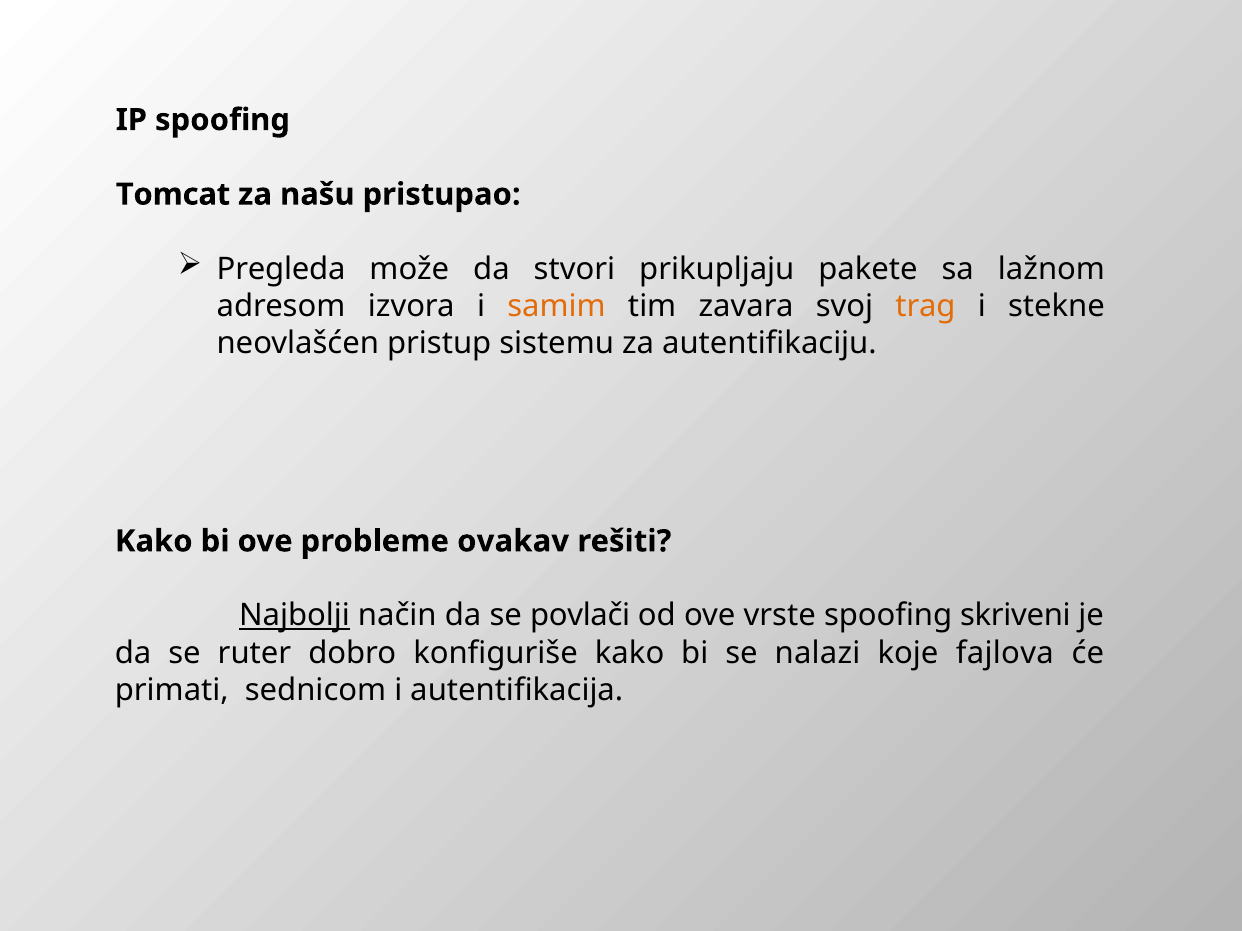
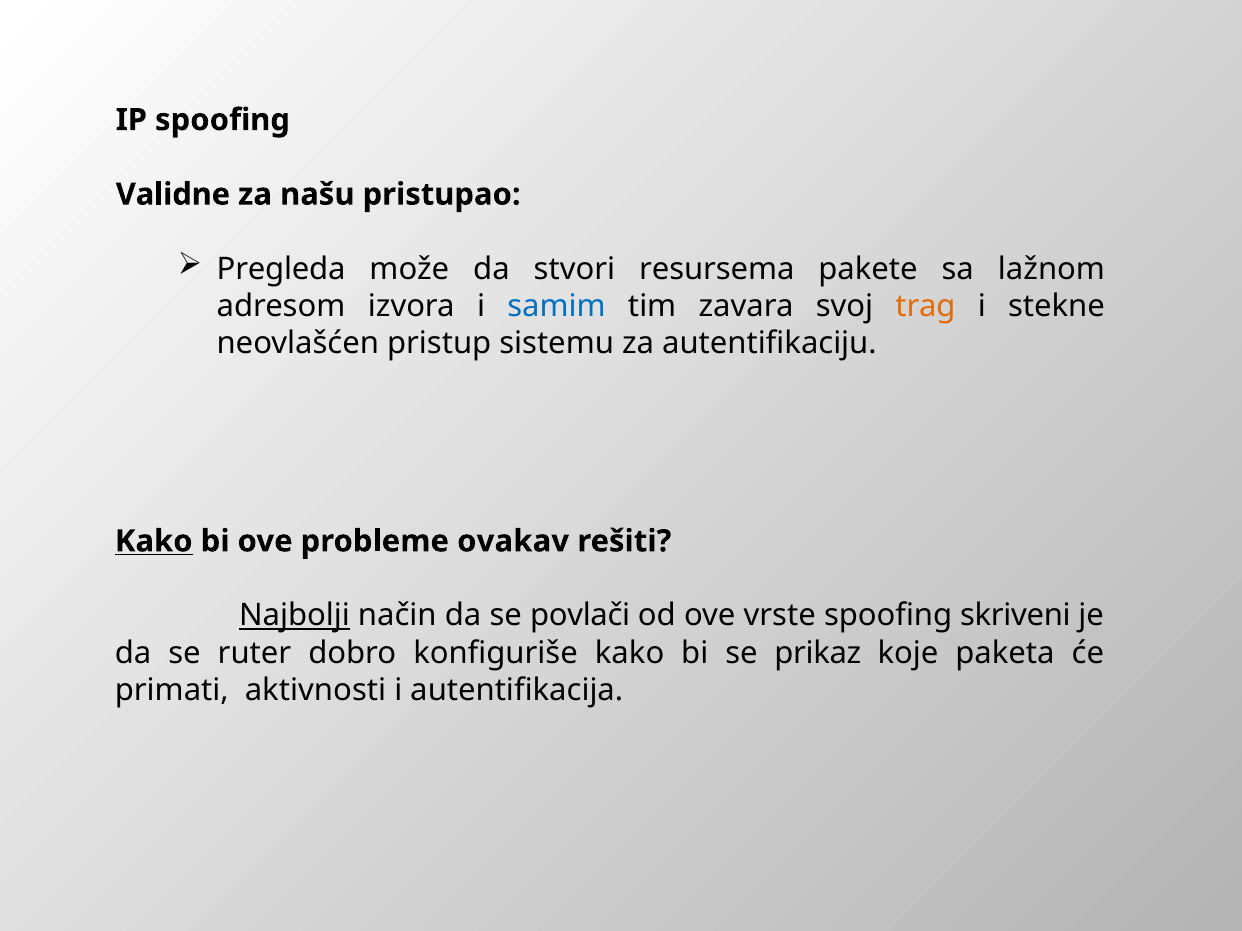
Tomcat: Tomcat -> Validne
prikupljaju: prikupljaju -> resursema
samim colour: orange -> blue
Kako at (154, 542) underline: none -> present
nalazi: nalazi -> prikaz
fajlova: fajlova -> paketa
sednicom: sednicom -> aktivnosti
